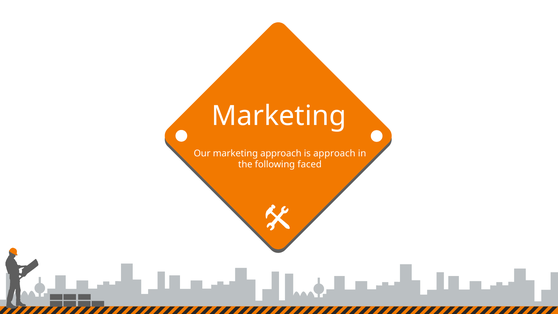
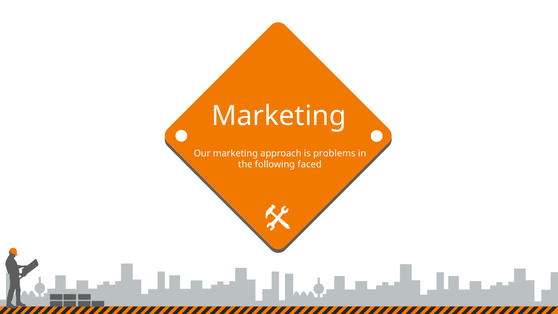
is approach: approach -> problems
